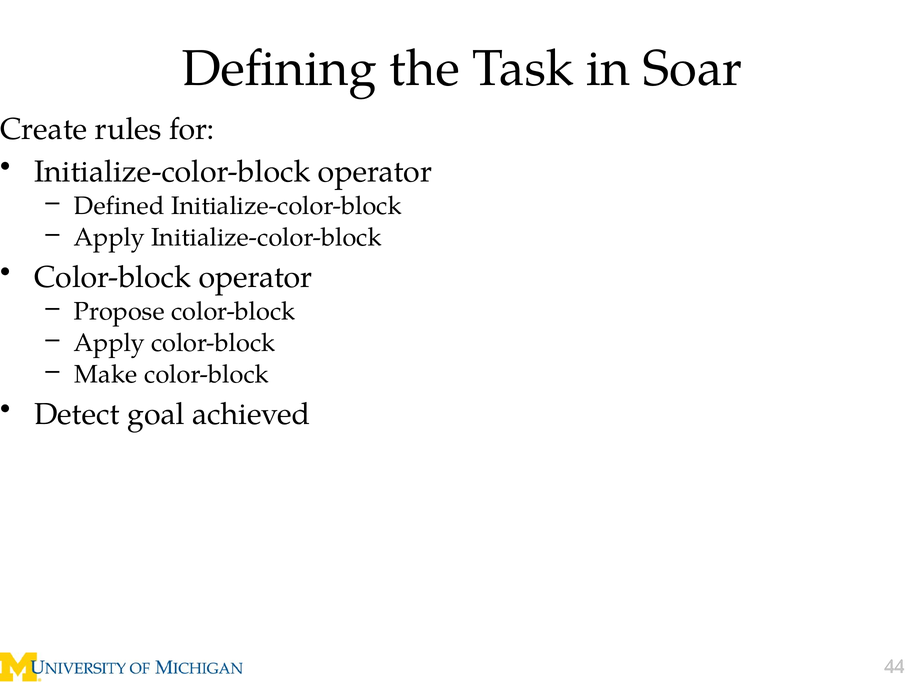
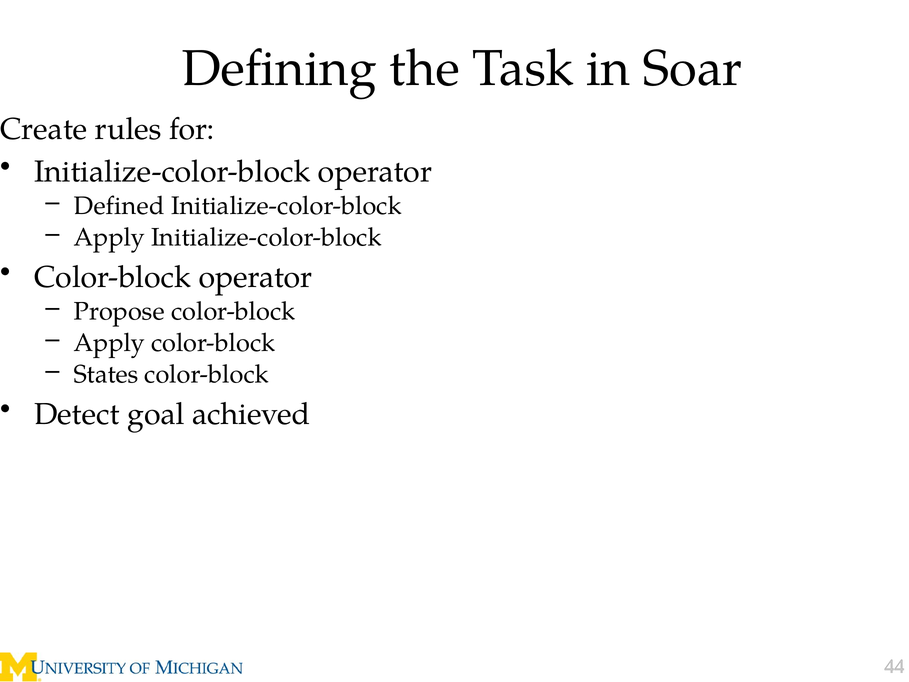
Make: Make -> States
